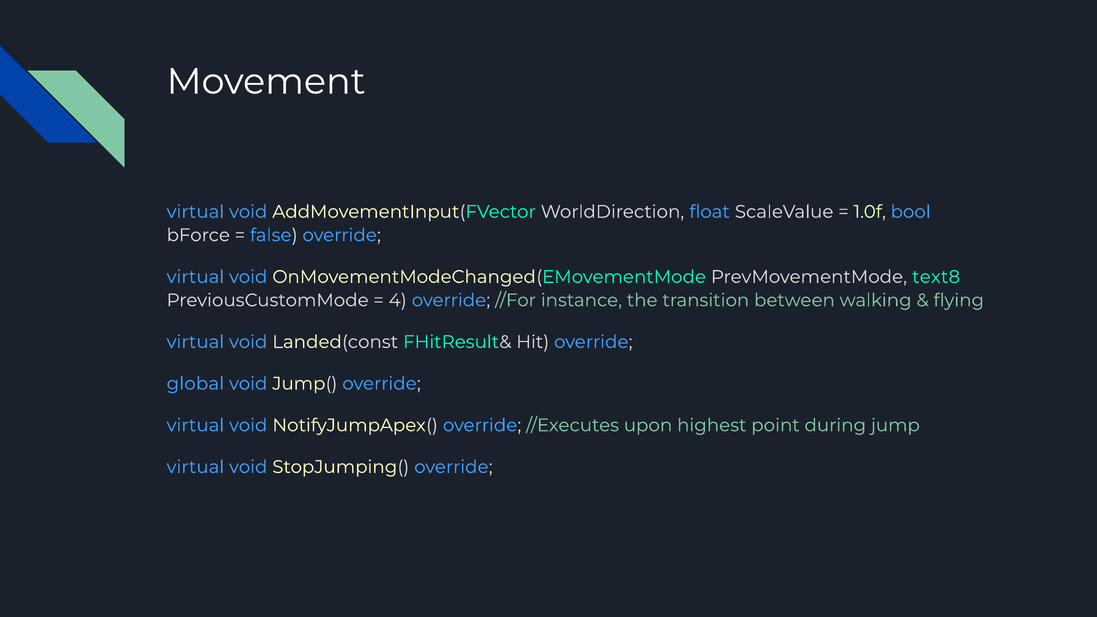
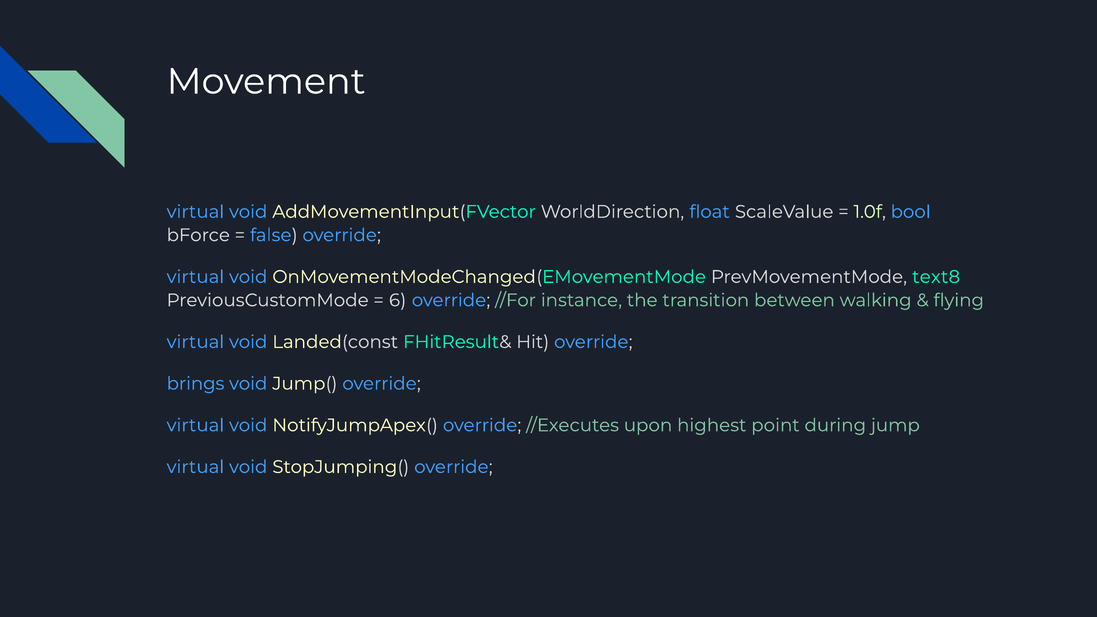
4: 4 -> 6
global: global -> brings
